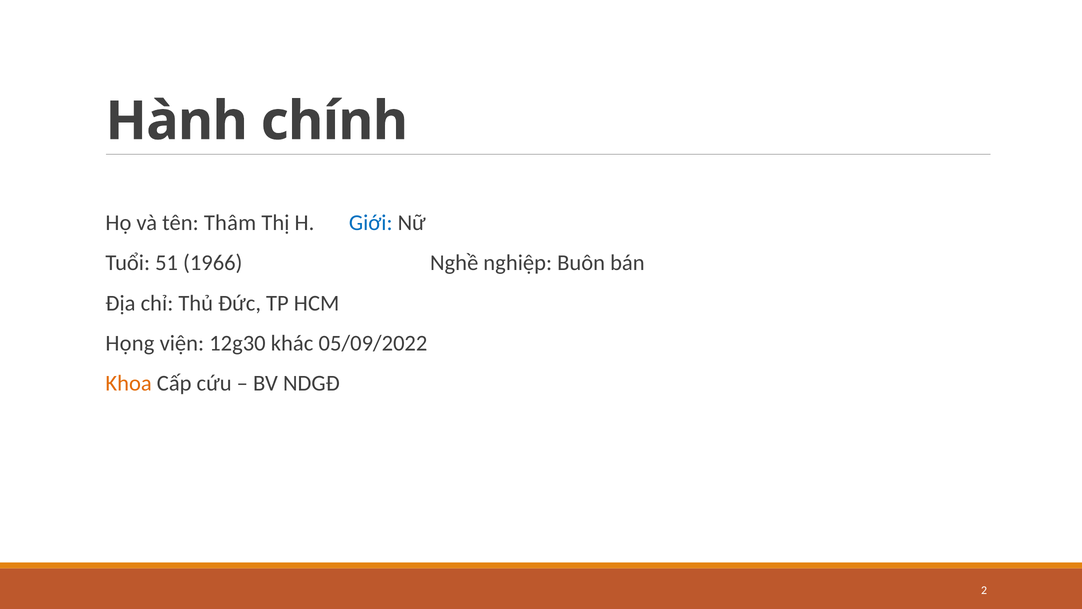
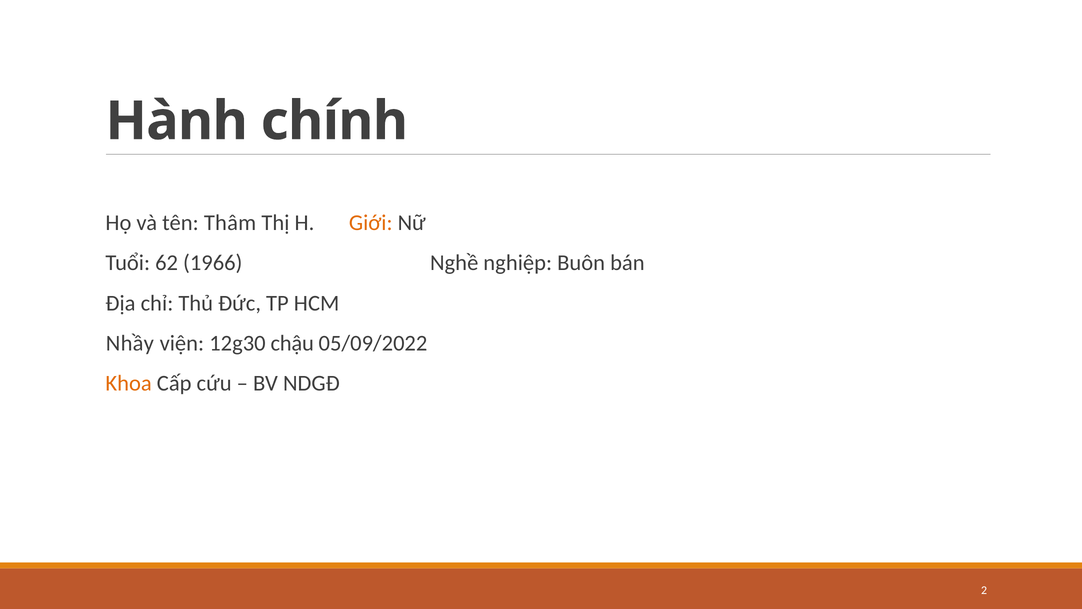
Giới colour: blue -> orange
51: 51 -> 62
Họng: Họng -> Nhầy
khác: khác -> chậu
